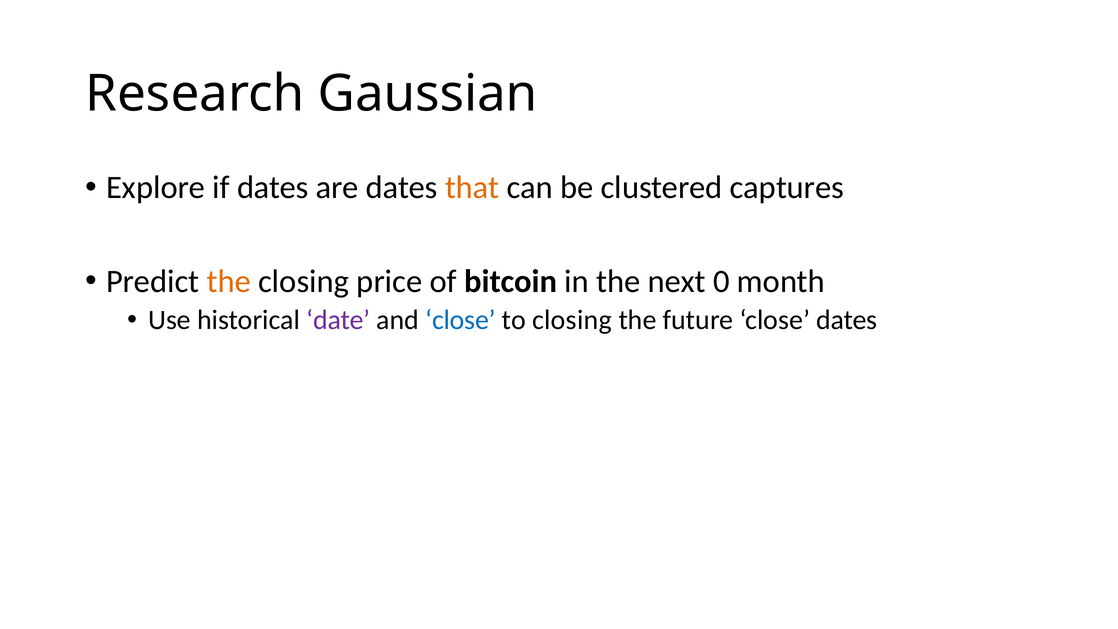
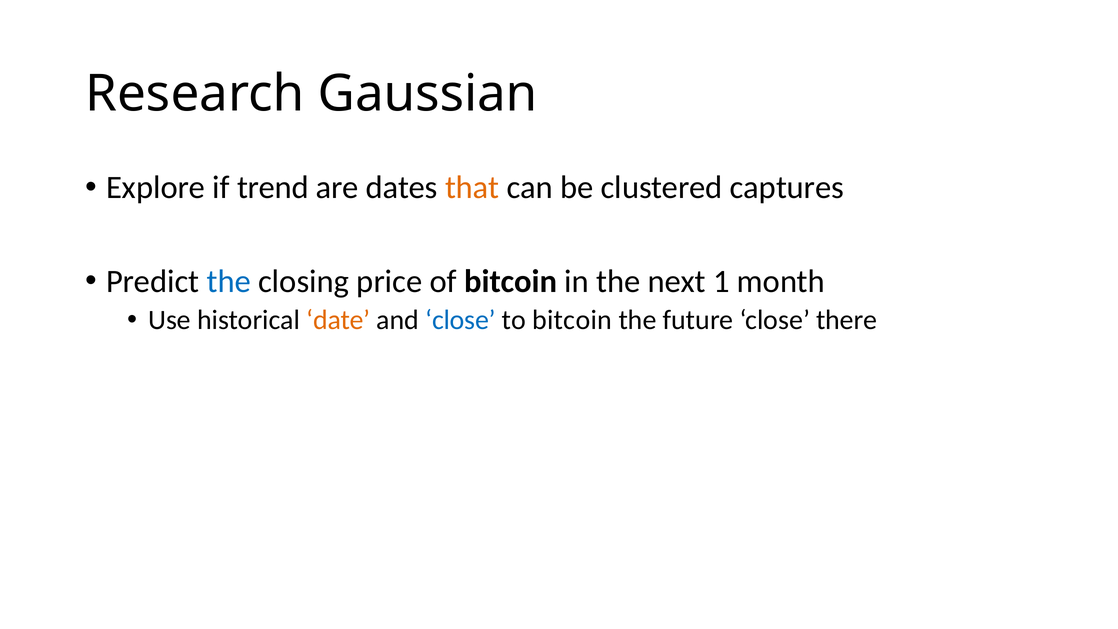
if dates: dates -> trend
the at (229, 281) colour: orange -> blue
0: 0 -> 1
date colour: purple -> orange
to closing: closing -> bitcoin
close dates: dates -> there
